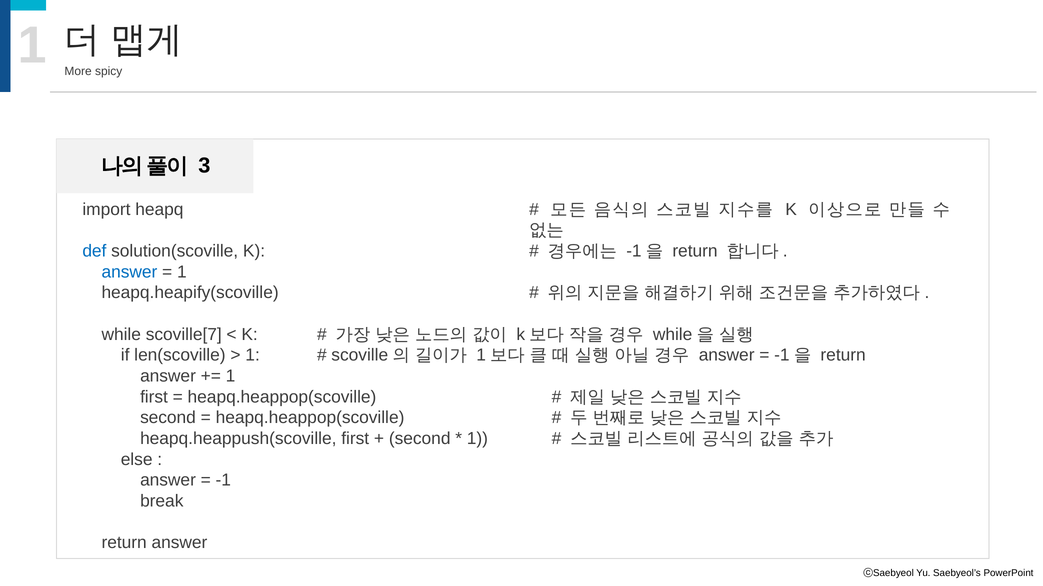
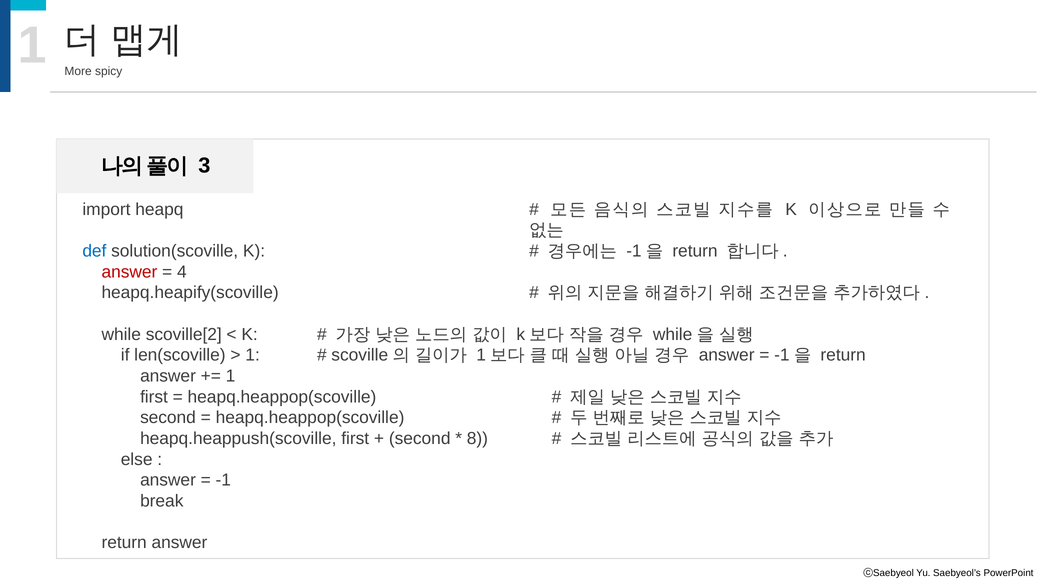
answer at (129, 272) colour: blue -> red
1 at (182, 272): 1 -> 4
scoville[7: scoville[7 -> scoville[2
1 at (477, 439): 1 -> 8
